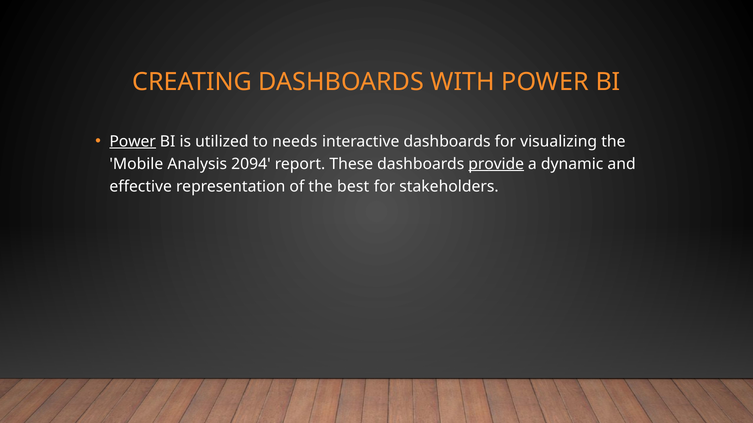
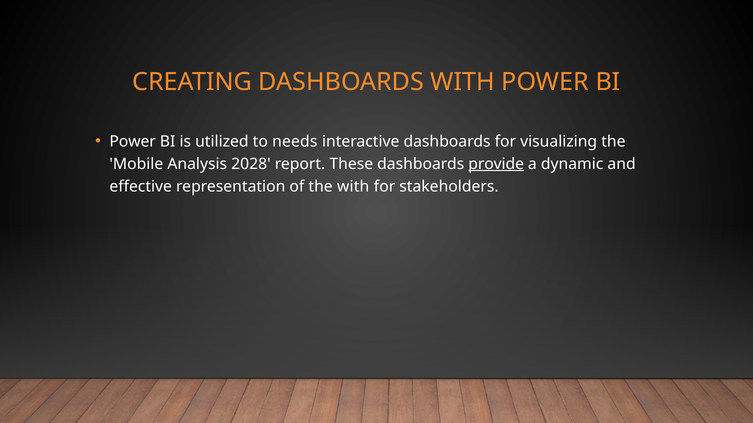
Power at (133, 142) underline: present -> none
2094: 2094 -> 2028
the best: best -> with
